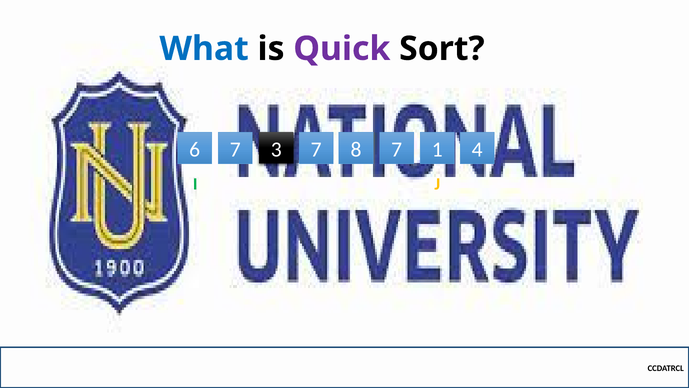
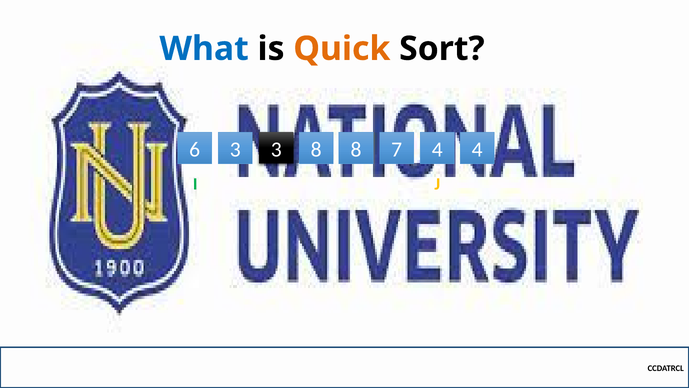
Quick colour: purple -> orange
6 7: 7 -> 3
3 7: 7 -> 8
7 1: 1 -> 4
